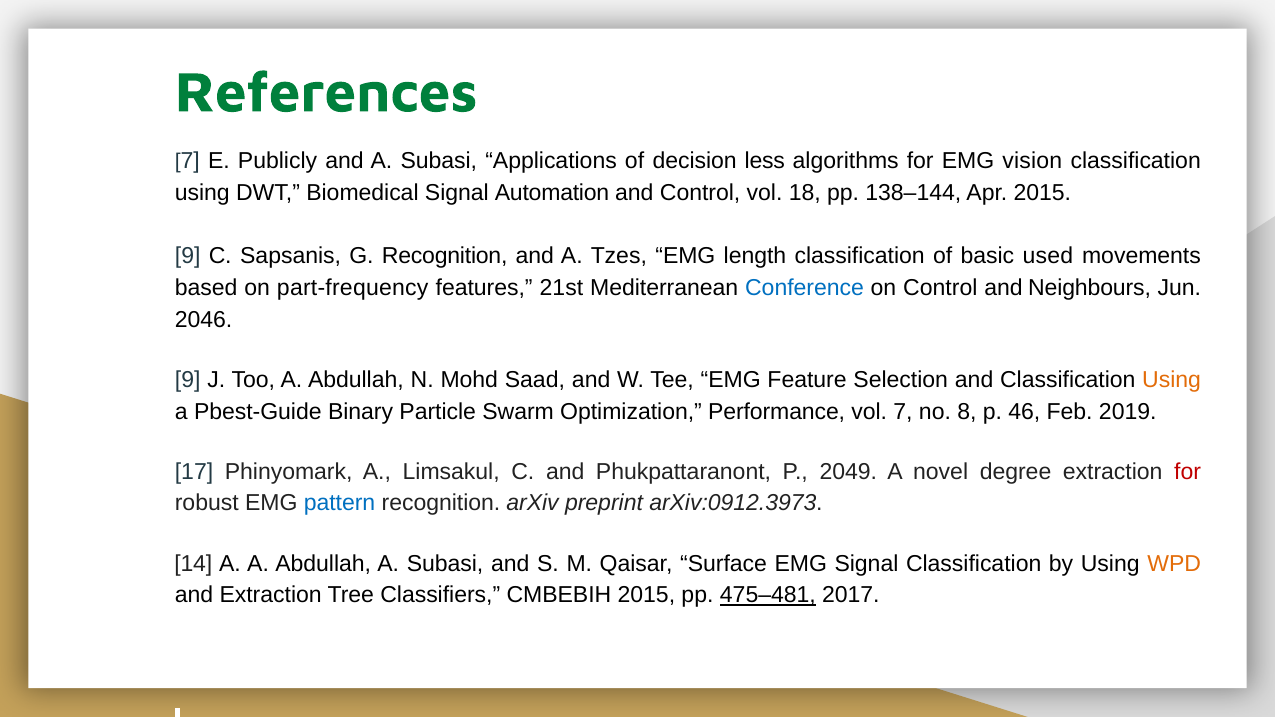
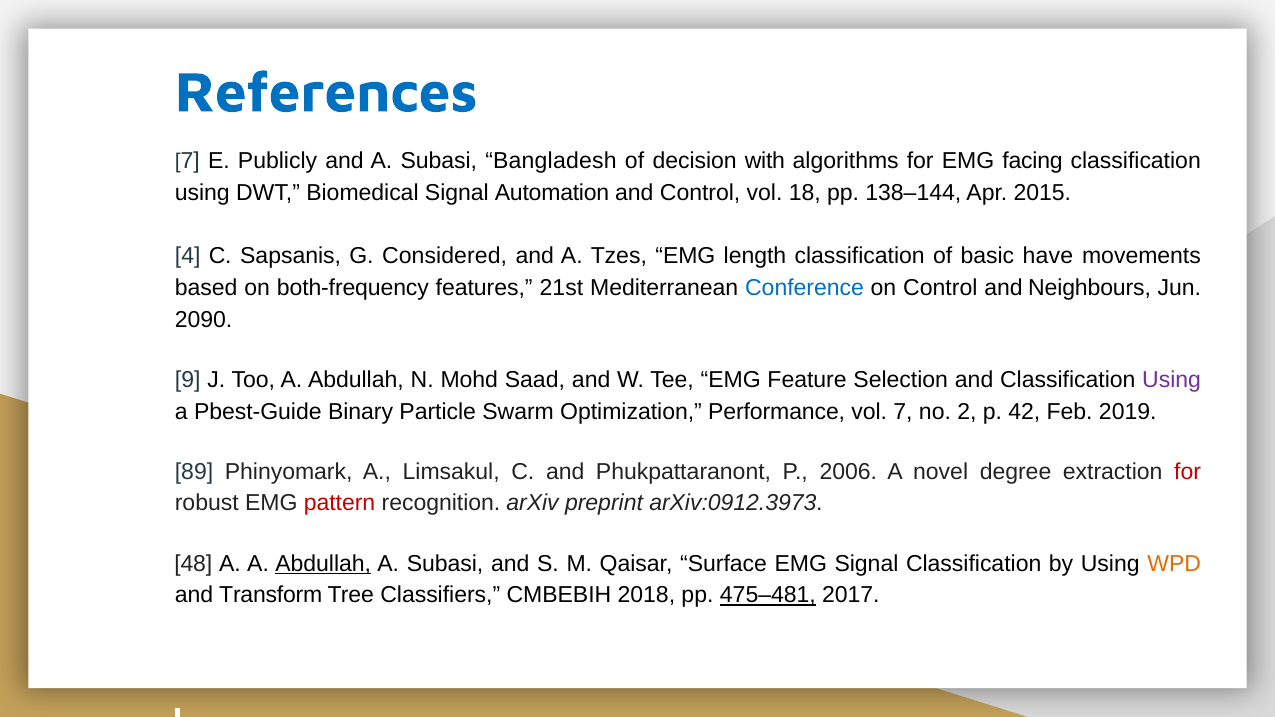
References colour: green -> blue
Applications: Applications -> Bangladesh
less: less -> with
vision: vision -> facing
9 at (188, 256): 9 -> 4
G Recognition: Recognition -> Considered
used: used -> have
part-frequency: part-frequency -> both-frequency
2046: 2046 -> 2090
Using at (1172, 380) colour: orange -> purple
8: 8 -> 2
46: 46 -> 42
17: 17 -> 89
2049: 2049 -> 2006
pattern colour: blue -> red
14: 14 -> 48
Abdullah at (323, 564) underline: none -> present
and Extraction: Extraction -> Transform
CMBEBIH 2015: 2015 -> 2018
